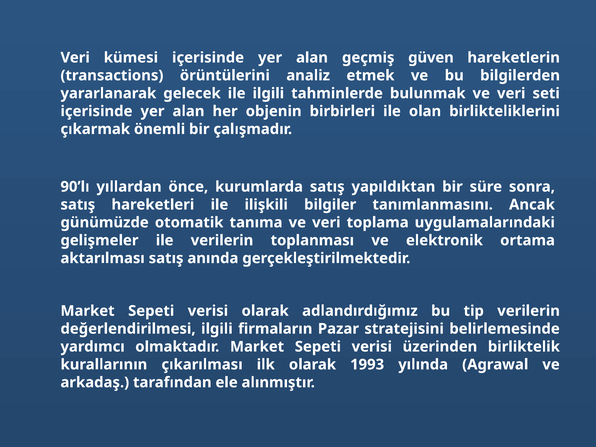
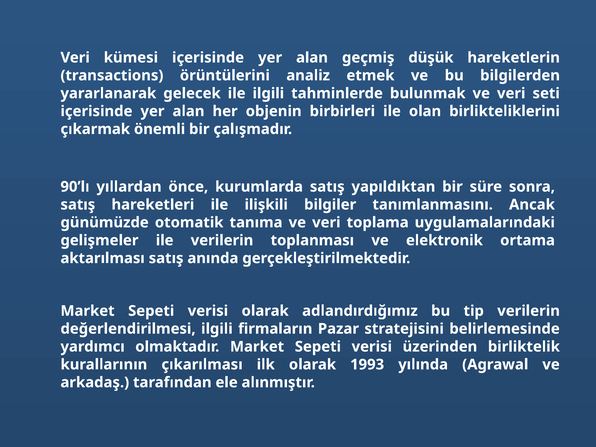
güven: güven -> düşük
